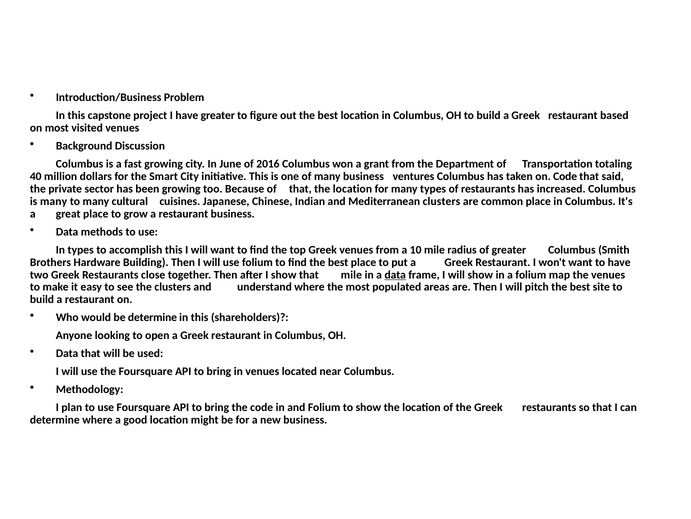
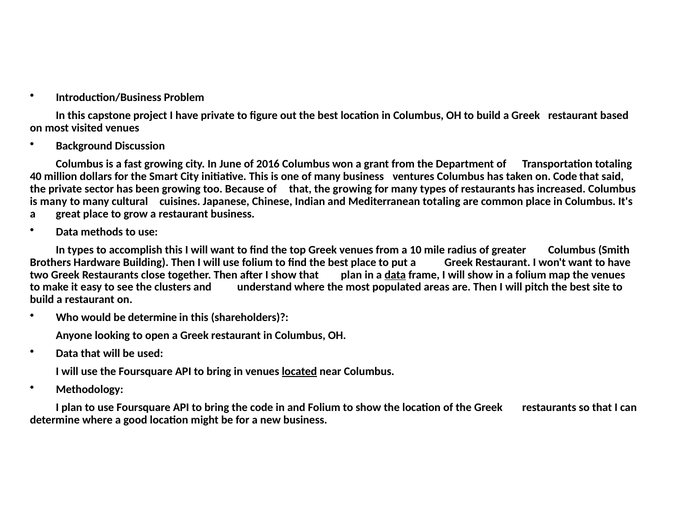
have greater: greater -> private
that the location: location -> growing
Mediterranean clusters: clusters -> totaling
that mile: mile -> plan
located underline: none -> present
